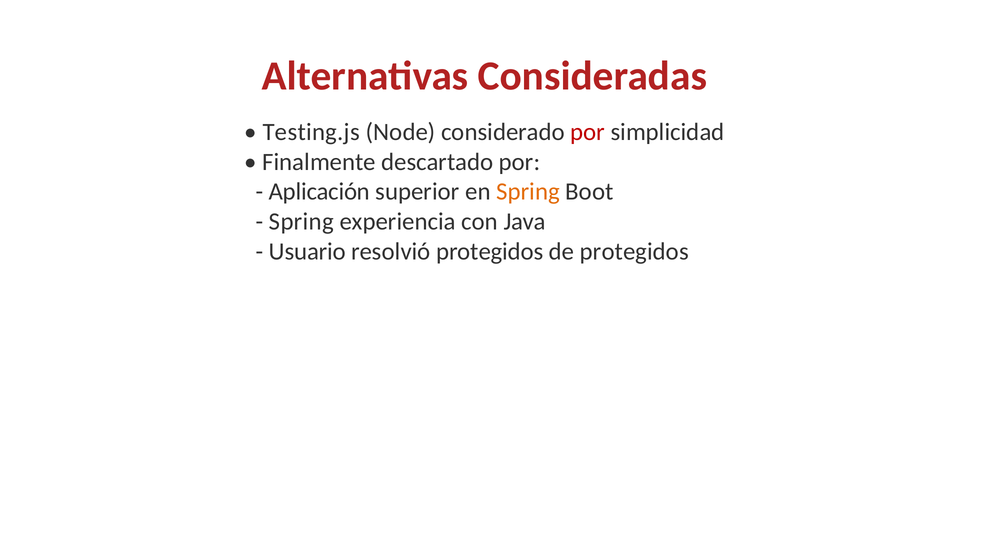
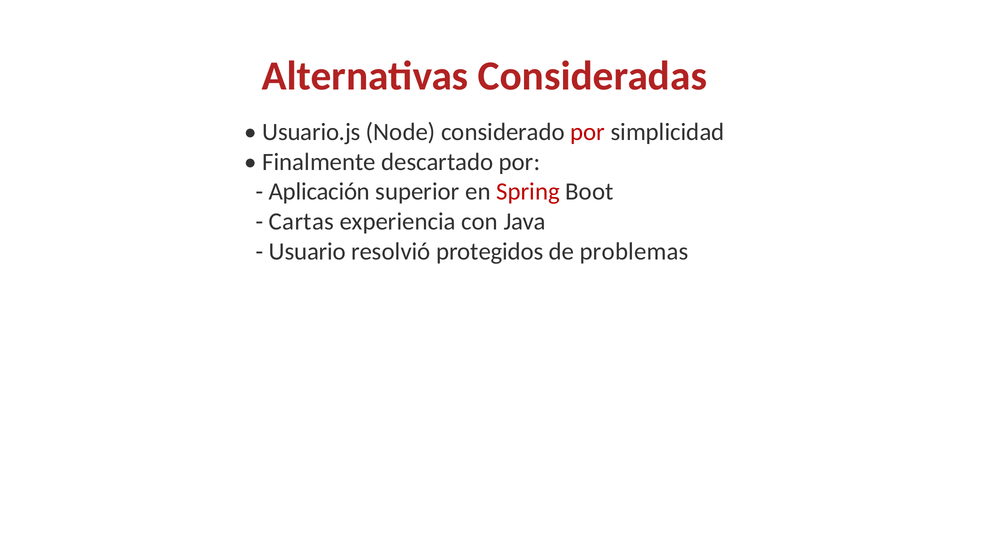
Testing.js: Testing.js -> Usuario.js
Spring at (528, 192) colour: orange -> red
Spring at (301, 222): Spring -> Cartas
de protegidos: protegidos -> problemas
